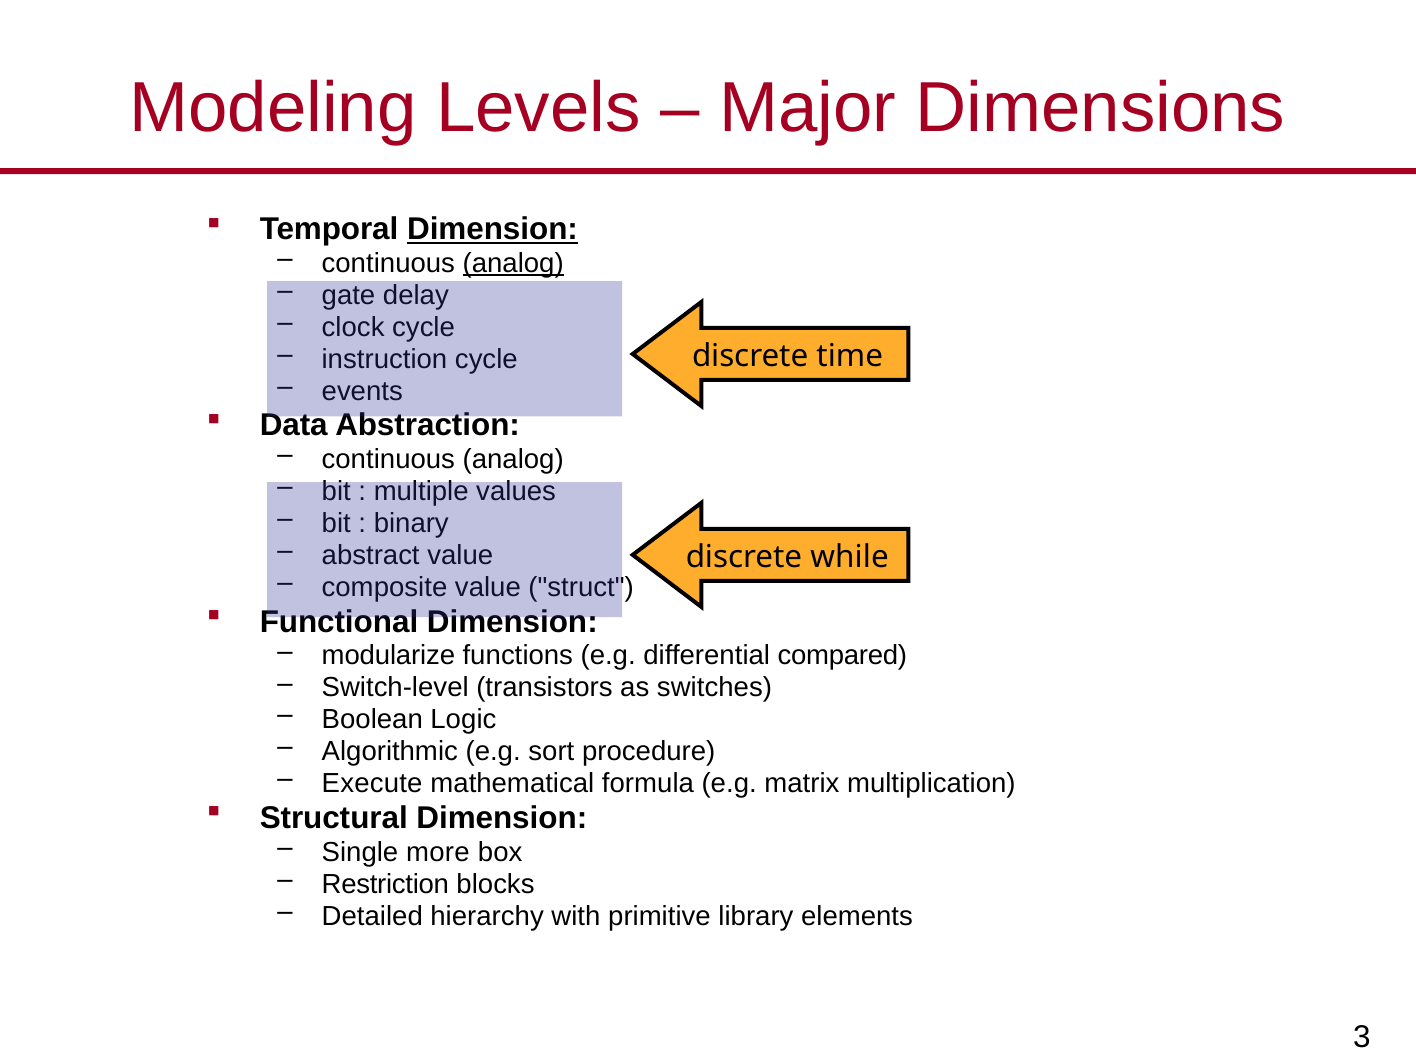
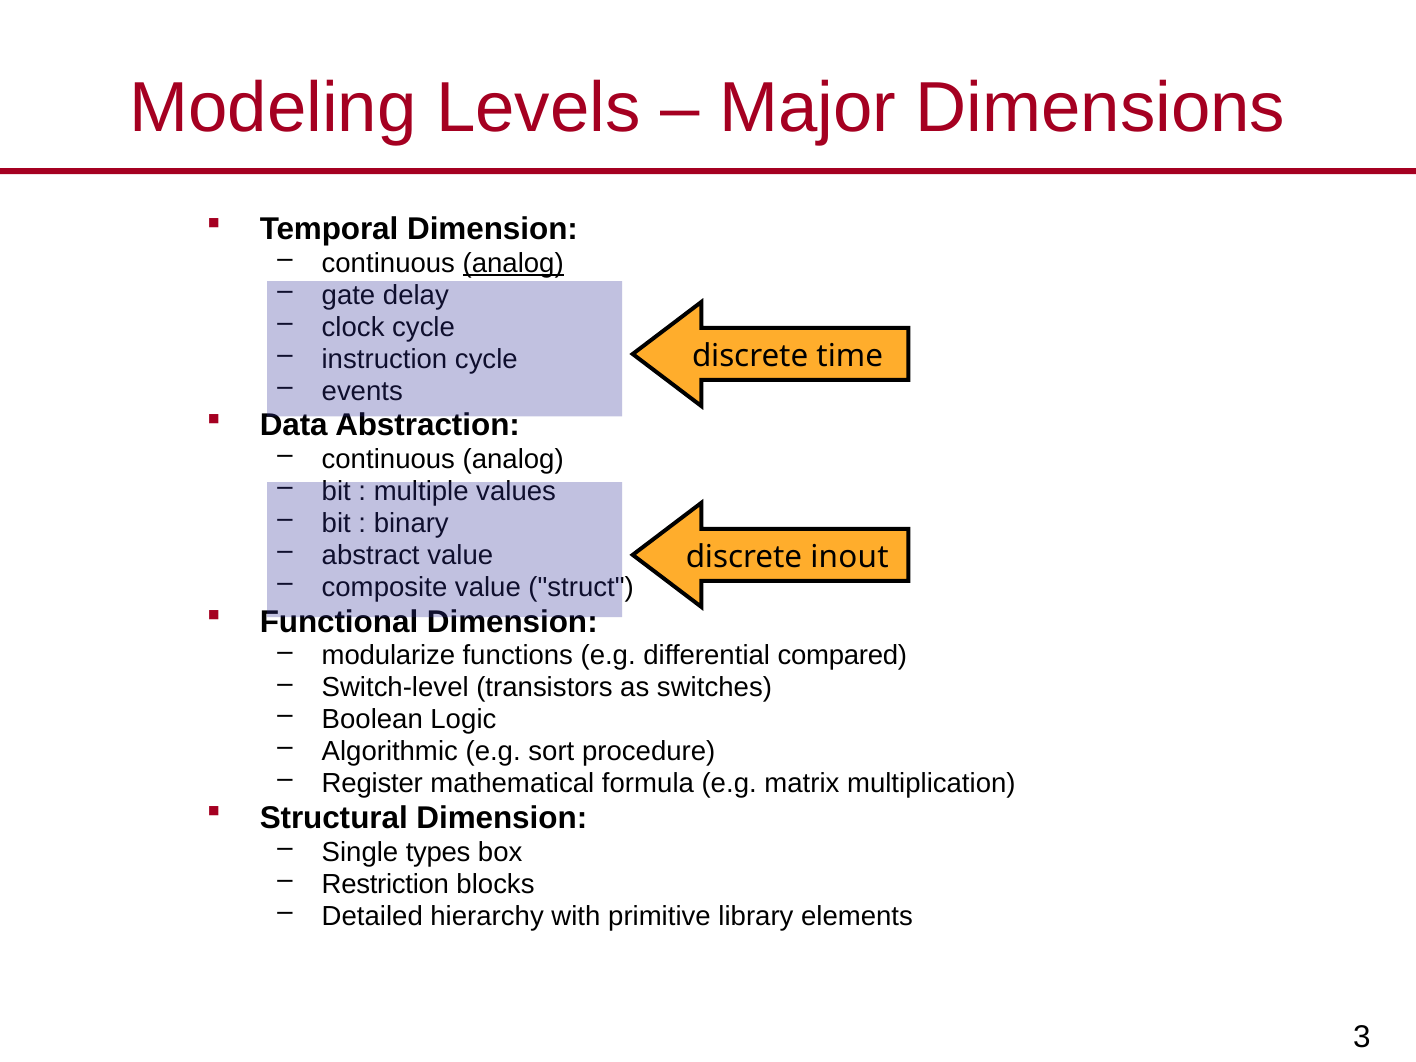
Dimension at (493, 229) underline: present -> none
while: while -> inout
Execute: Execute -> Register
more: more -> types
